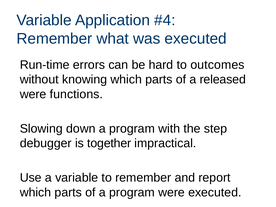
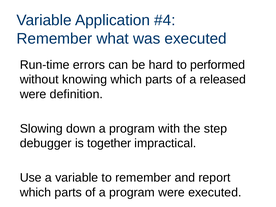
outcomes: outcomes -> performed
functions: functions -> definition
